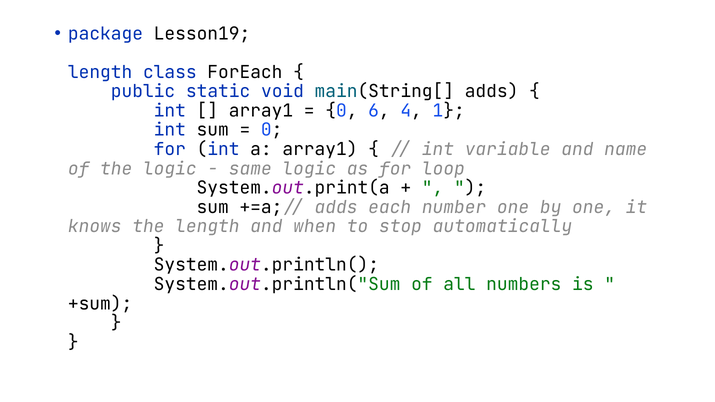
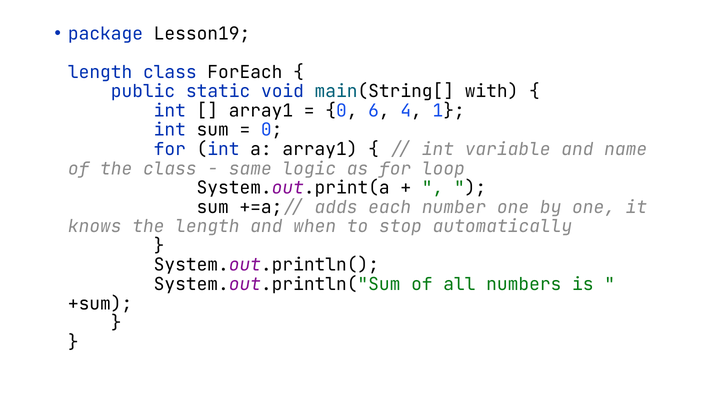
main(String[ adds: adds -> with
the logic: logic -> class
